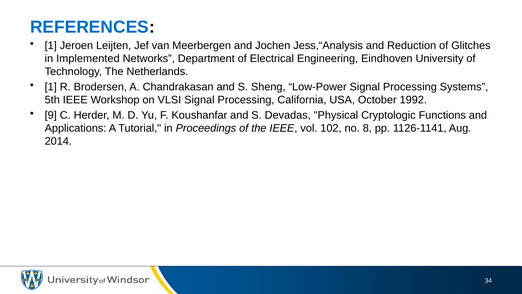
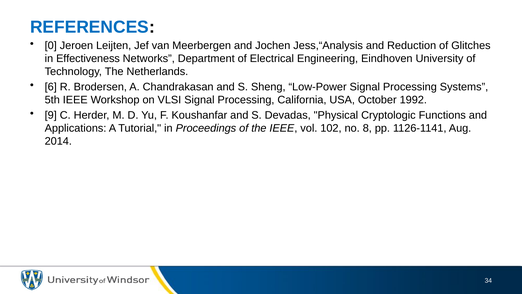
1 at (51, 45): 1 -> 0
Implemented: Implemented -> Effectiveness
1 at (51, 87): 1 -> 6
